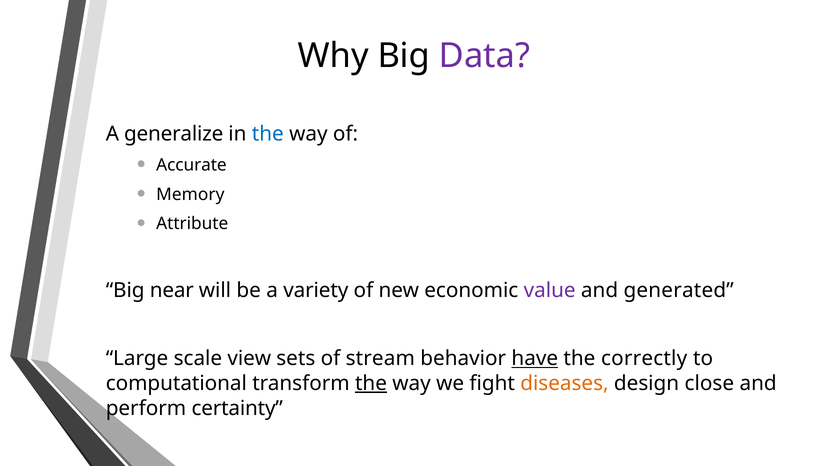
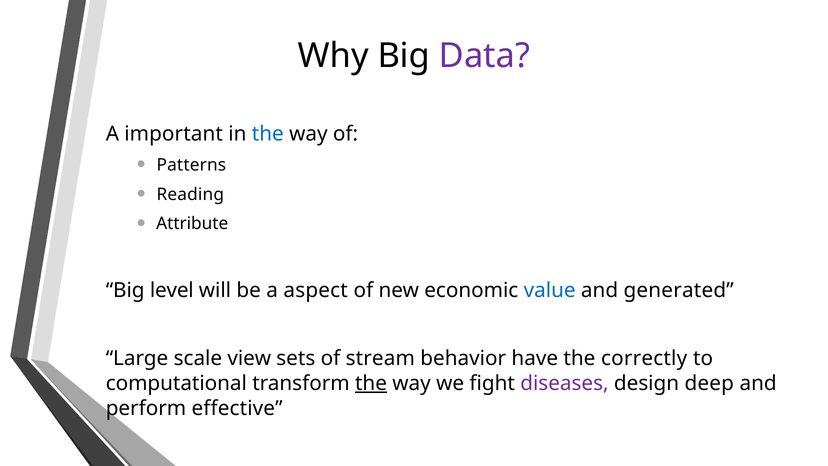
generalize: generalize -> important
Accurate: Accurate -> Patterns
Memory: Memory -> Reading
near: near -> level
variety: variety -> aspect
value colour: purple -> blue
have underline: present -> none
diseases colour: orange -> purple
close: close -> deep
certainty: certainty -> effective
